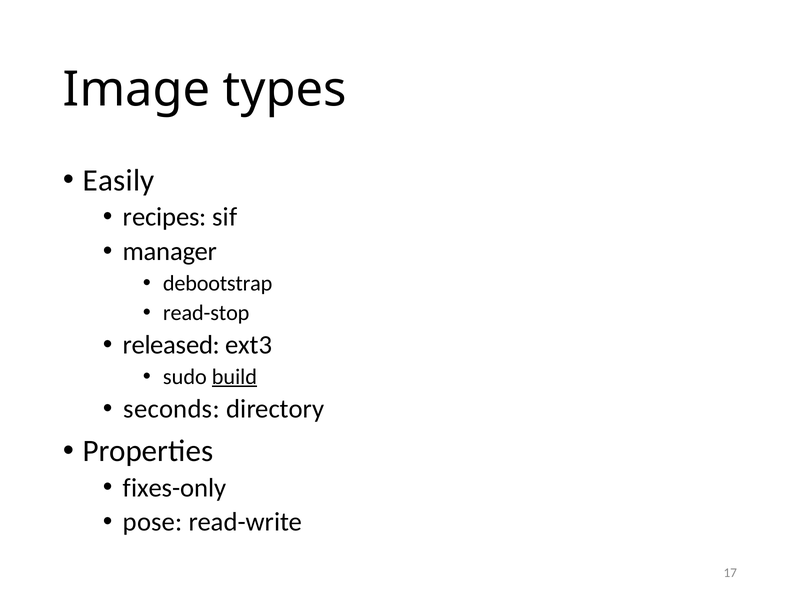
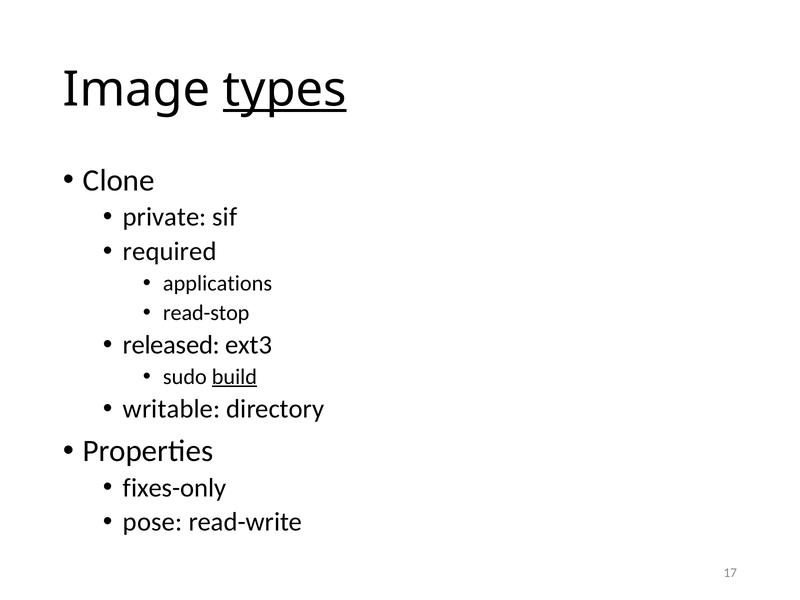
types underline: none -> present
Easily: Easily -> Clone
recipes: recipes -> private
manager: manager -> required
debootstrap: debootstrap -> applications
seconds: seconds -> writable
